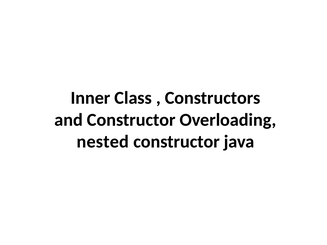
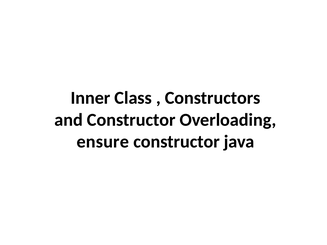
nested: nested -> ensure
